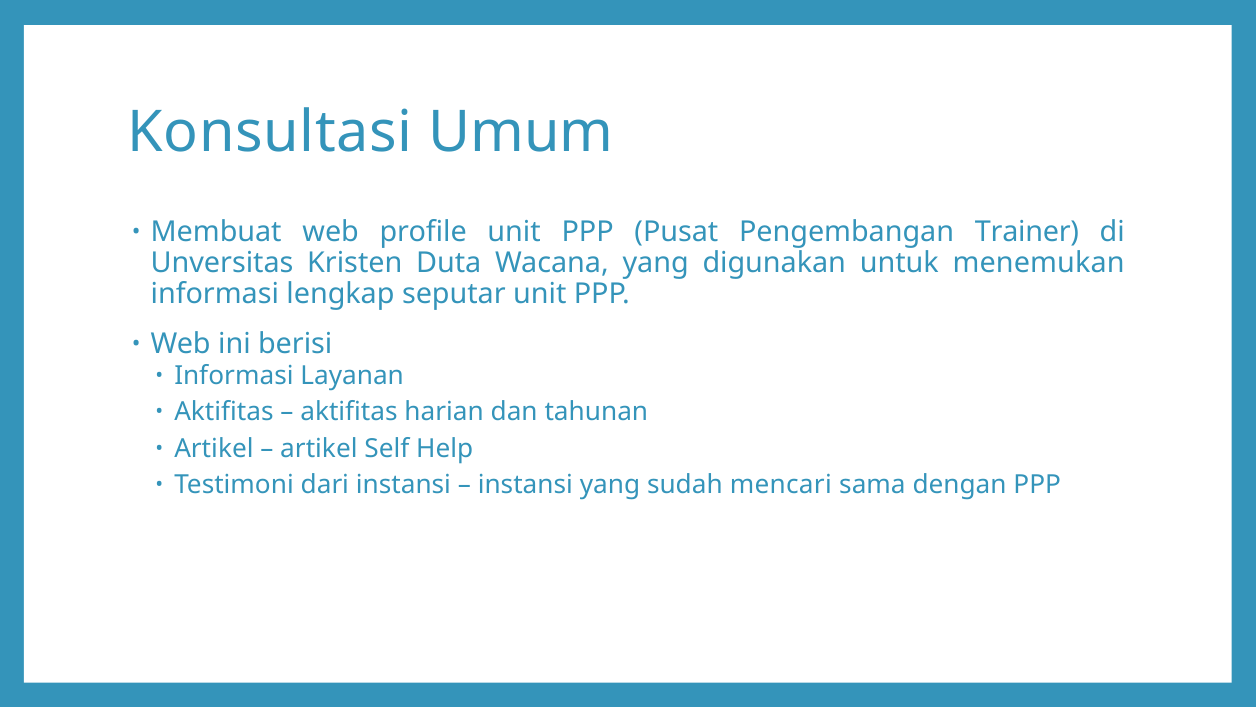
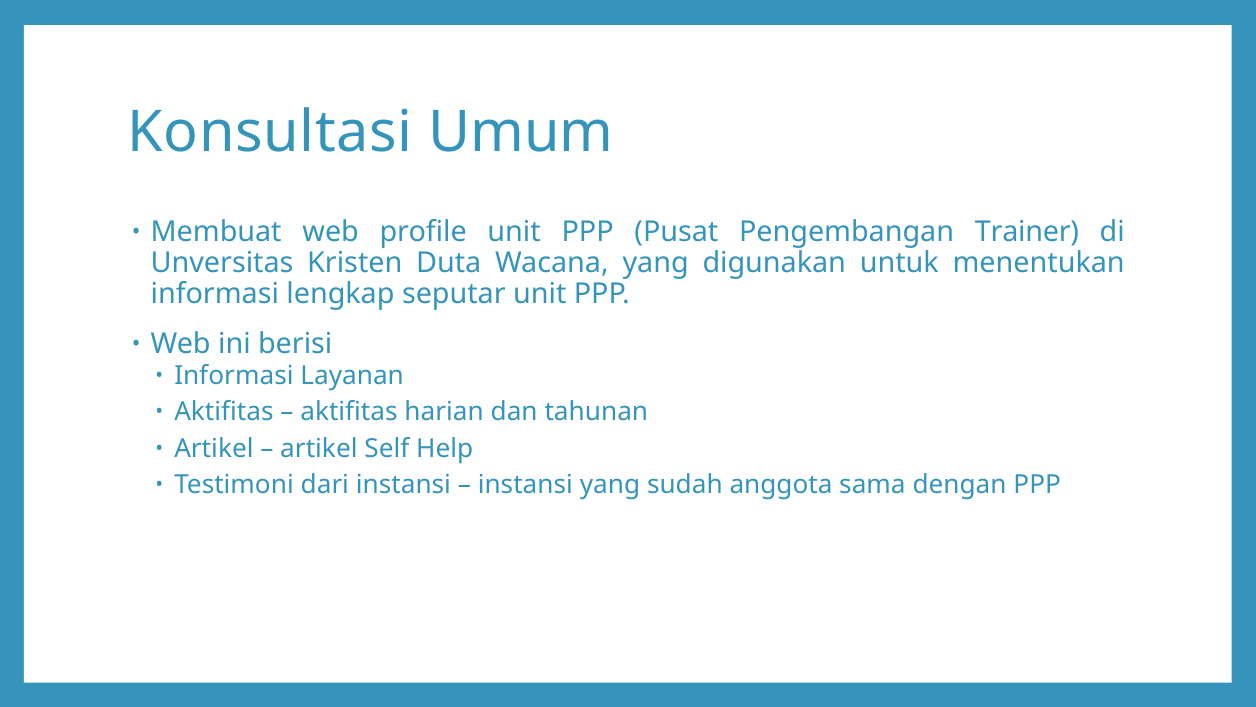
menemukan: menemukan -> menentukan
mencari: mencari -> anggota
